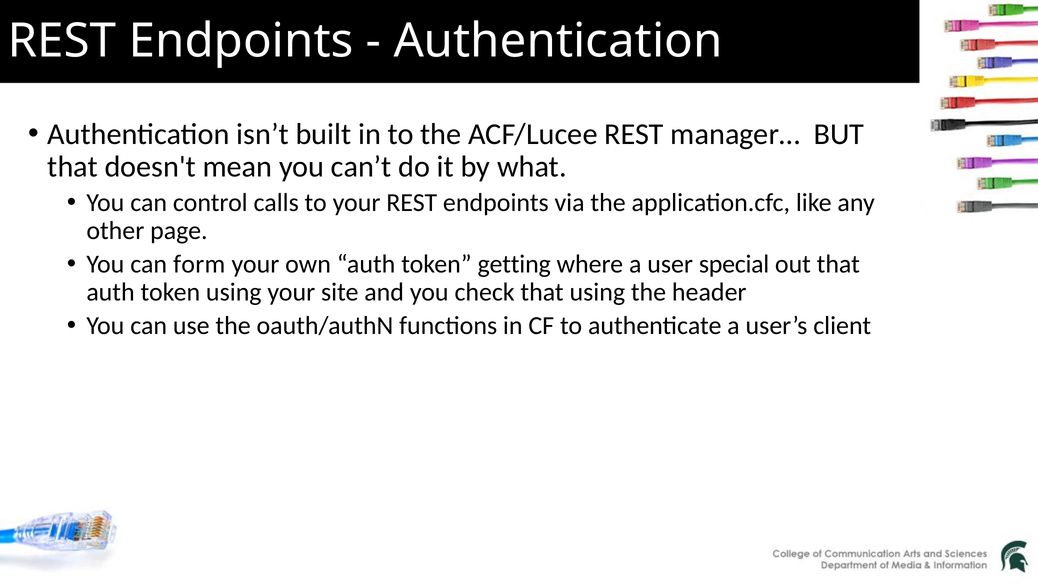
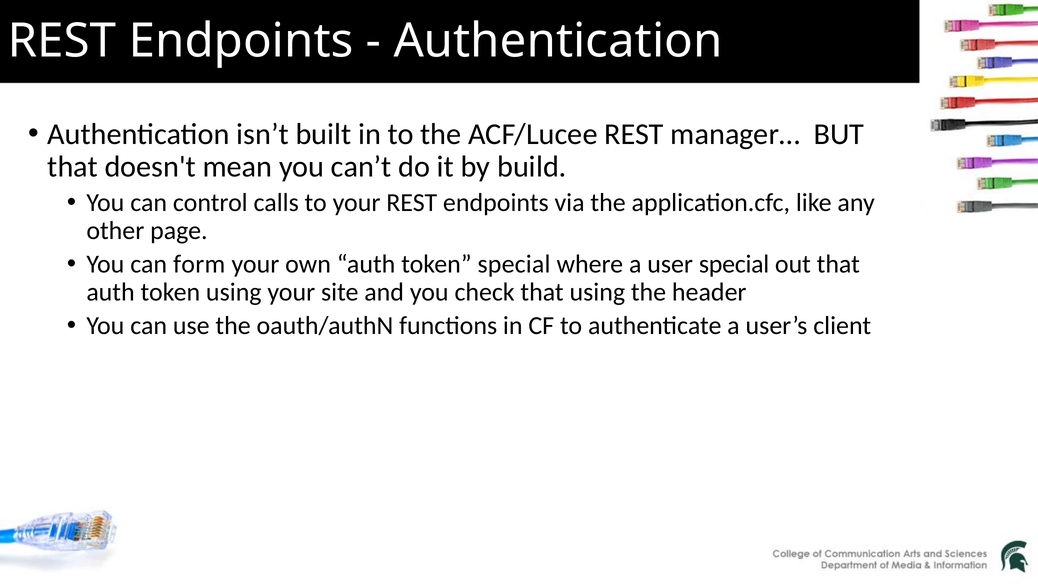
what: what -> build
token getting: getting -> special
